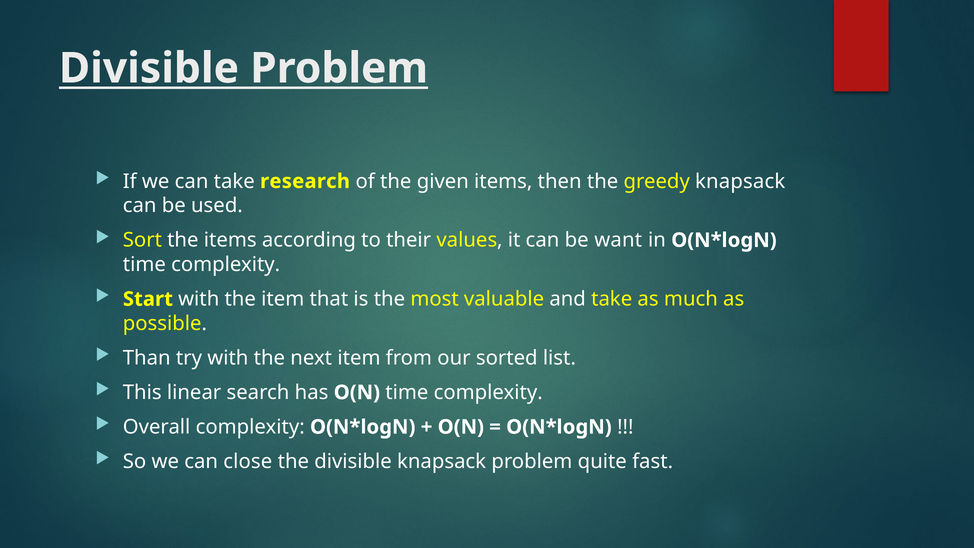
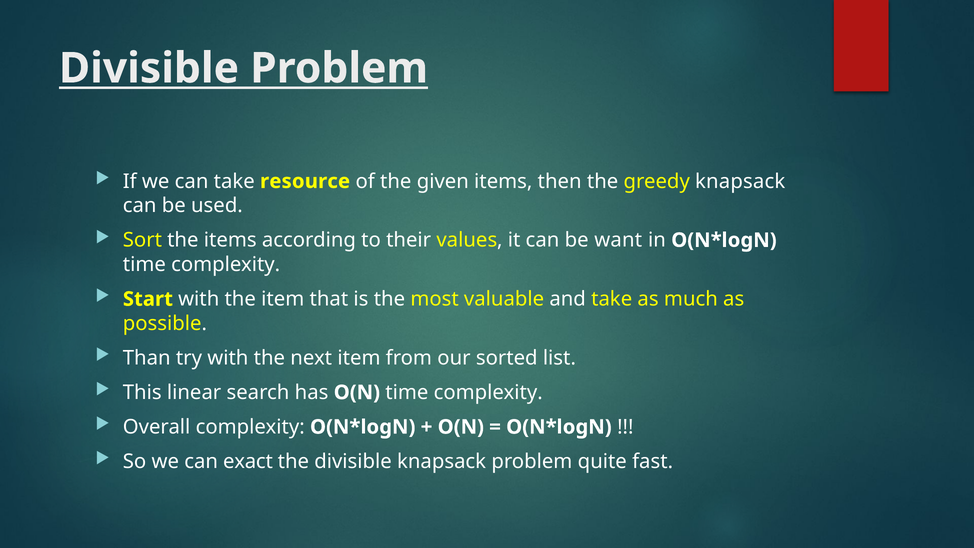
research: research -> resource
close: close -> exact
